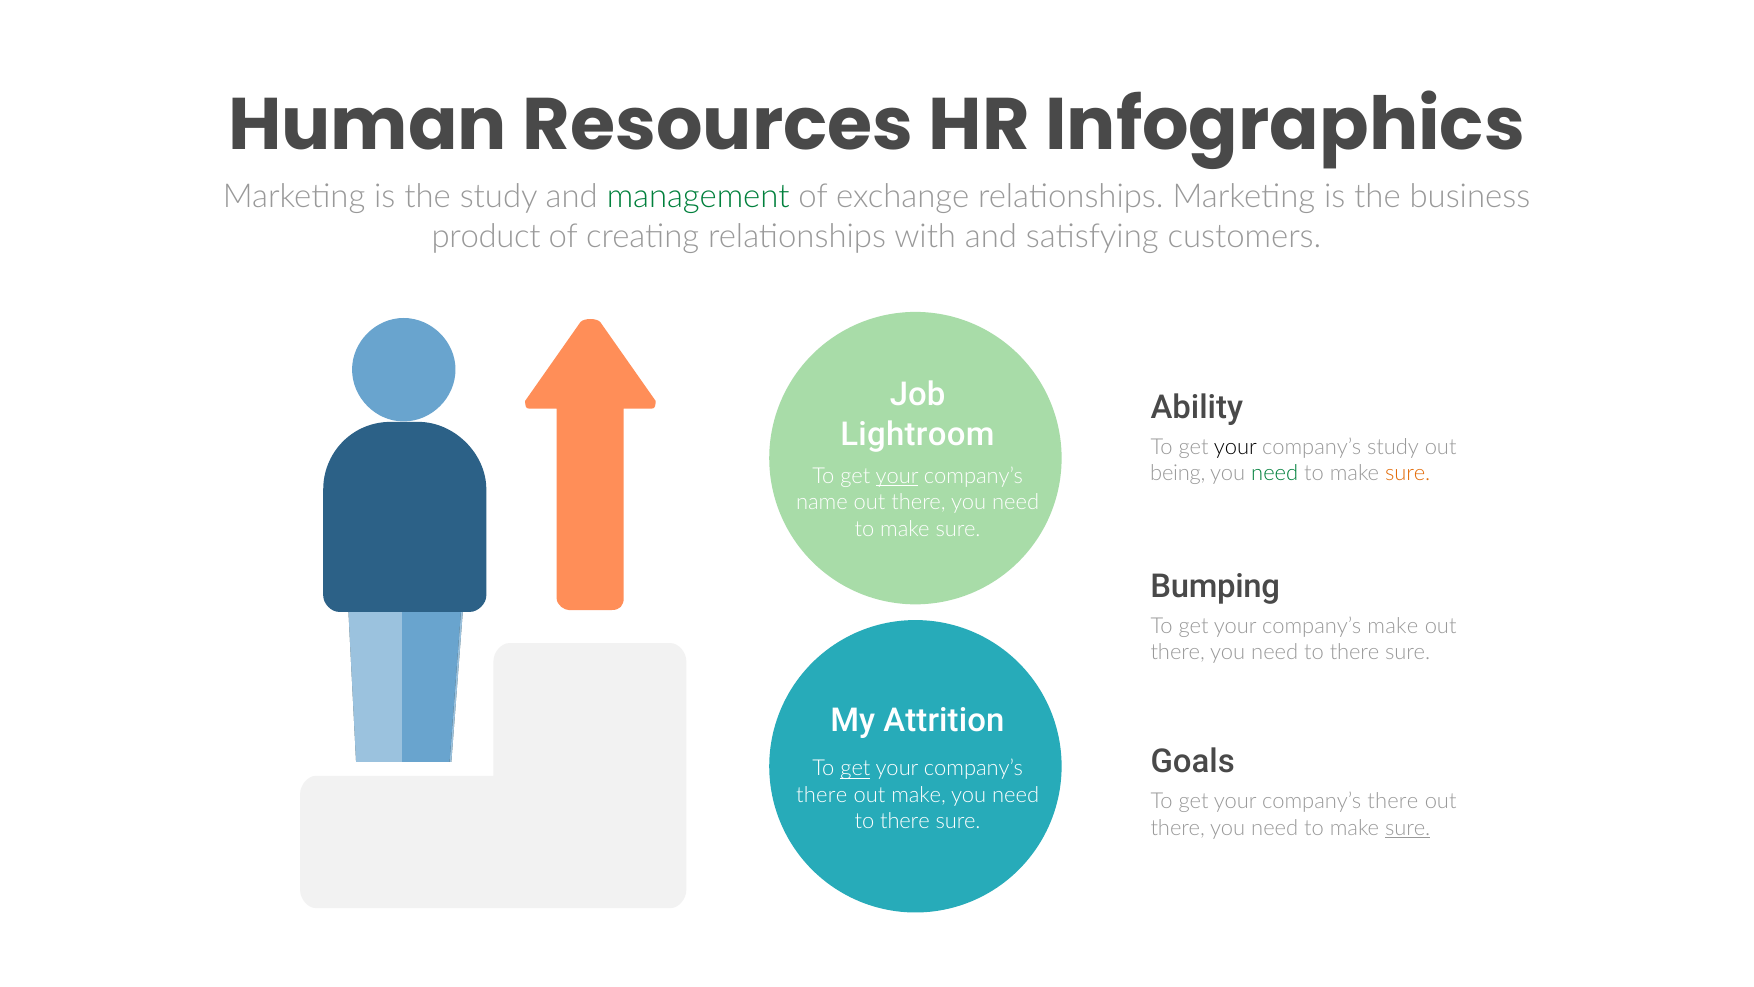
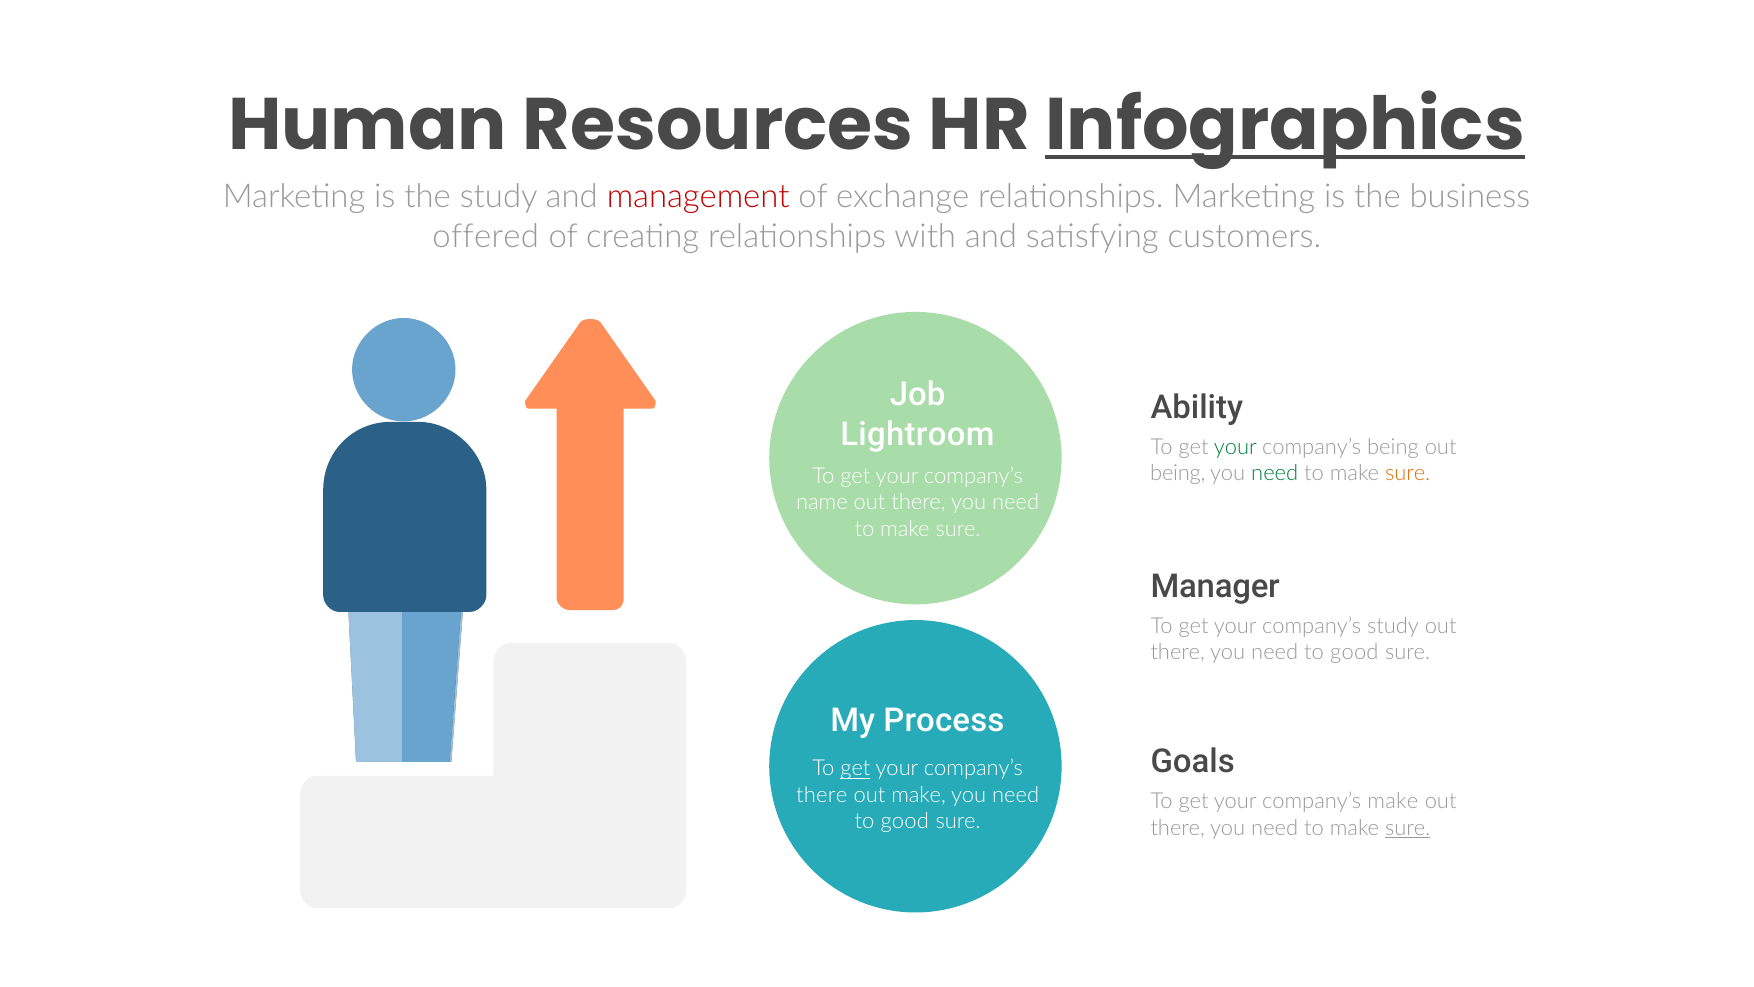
Infographics underline: none -> present
management colour: green -> red
product: product -> offered
your at (1235, 447) colour: black -> green
company’s study: study -> being
your at (897, 476) underline: present -> none
Bumping: Bumping -> Manager
company’s make: make -> study
there at (1355, 653): there -> good
Attrition: Attrition -> Process
there at (1393, 801): there -> make
there at (905, 821): there -> good
